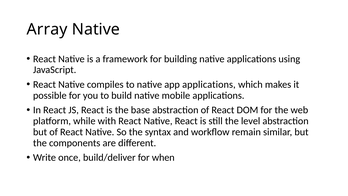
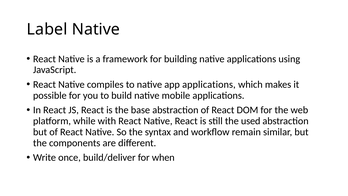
Array: Array -> Label
level: level -> used
